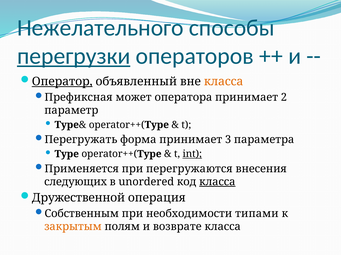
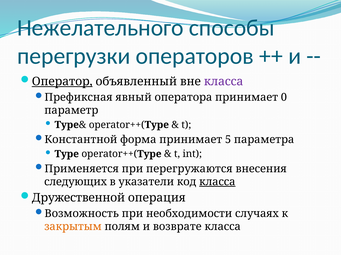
перегрузки underline: present -> none
класса at (224, 82) colour: orange -> purple
может: может -> явный
2: 2 -> 0
Перегружать: Перегружать -> Константной
3: 3 -> 5
int underline: present -> none
unordered: unordered -> указатели
Собственным: Собственным -> Возможность
типами: типами -> случаях
